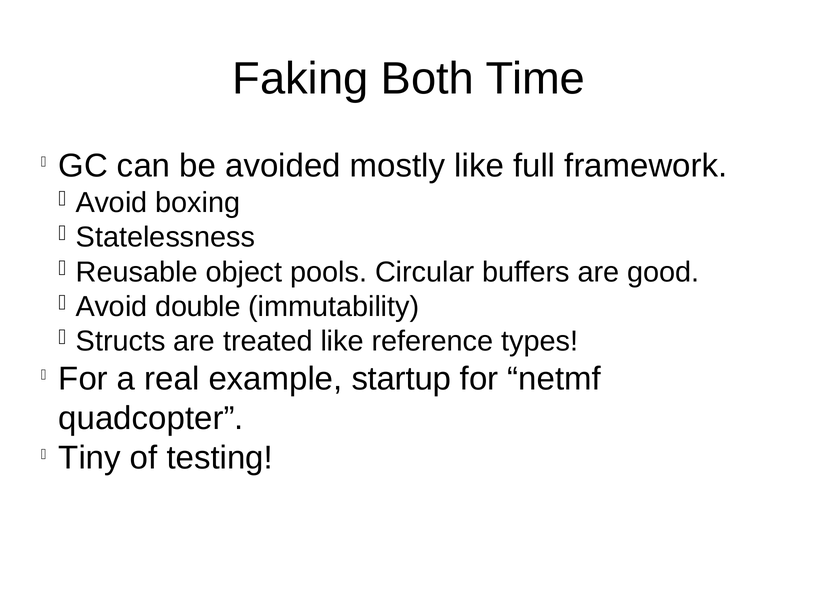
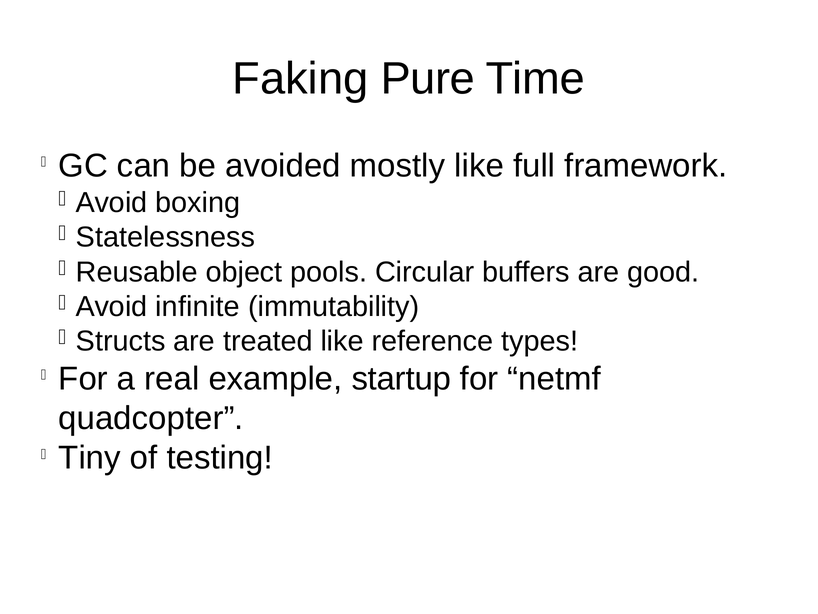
Both: Both -> Pure
double: double -> infinite
